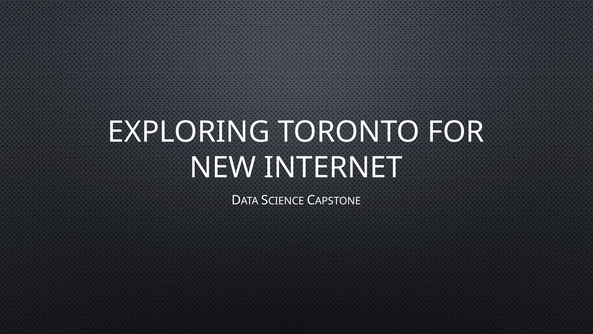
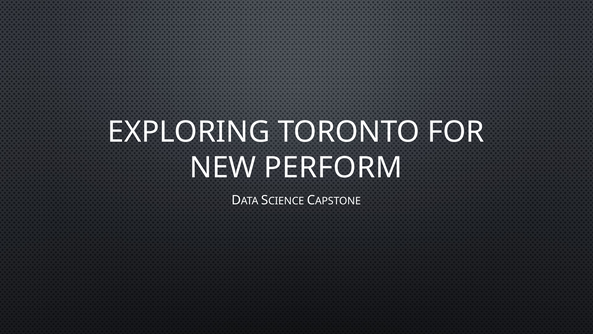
INTERNET: INTERNET -> PERFORM
